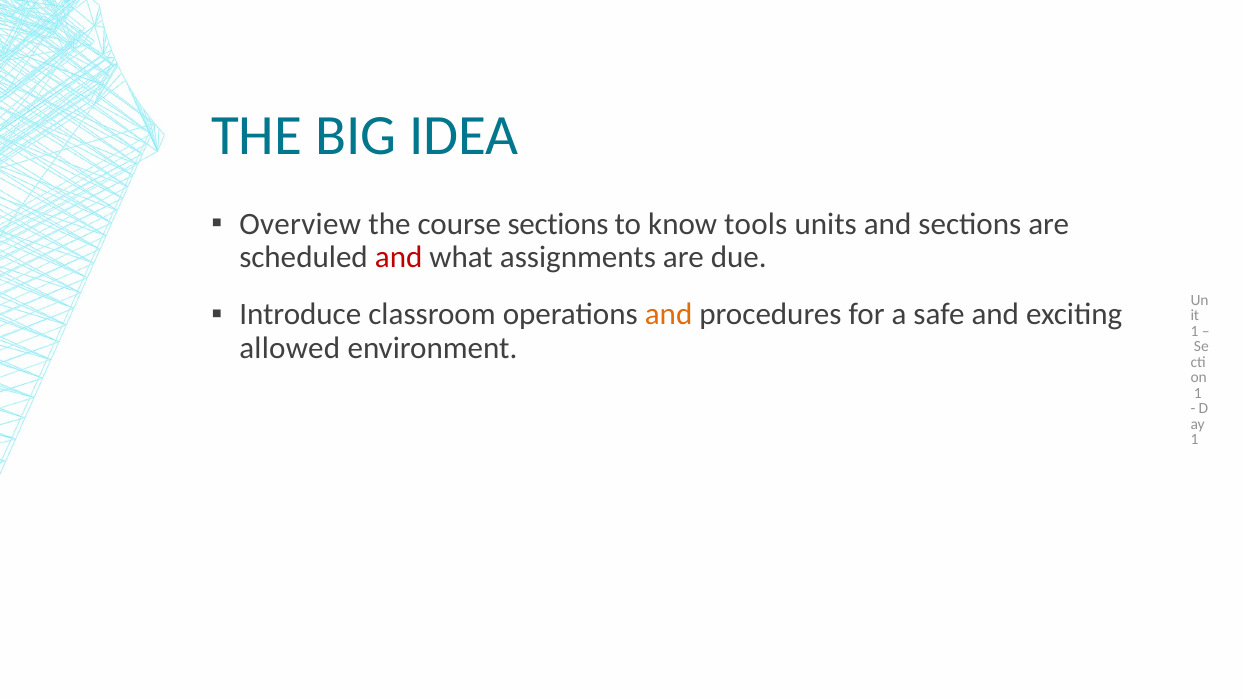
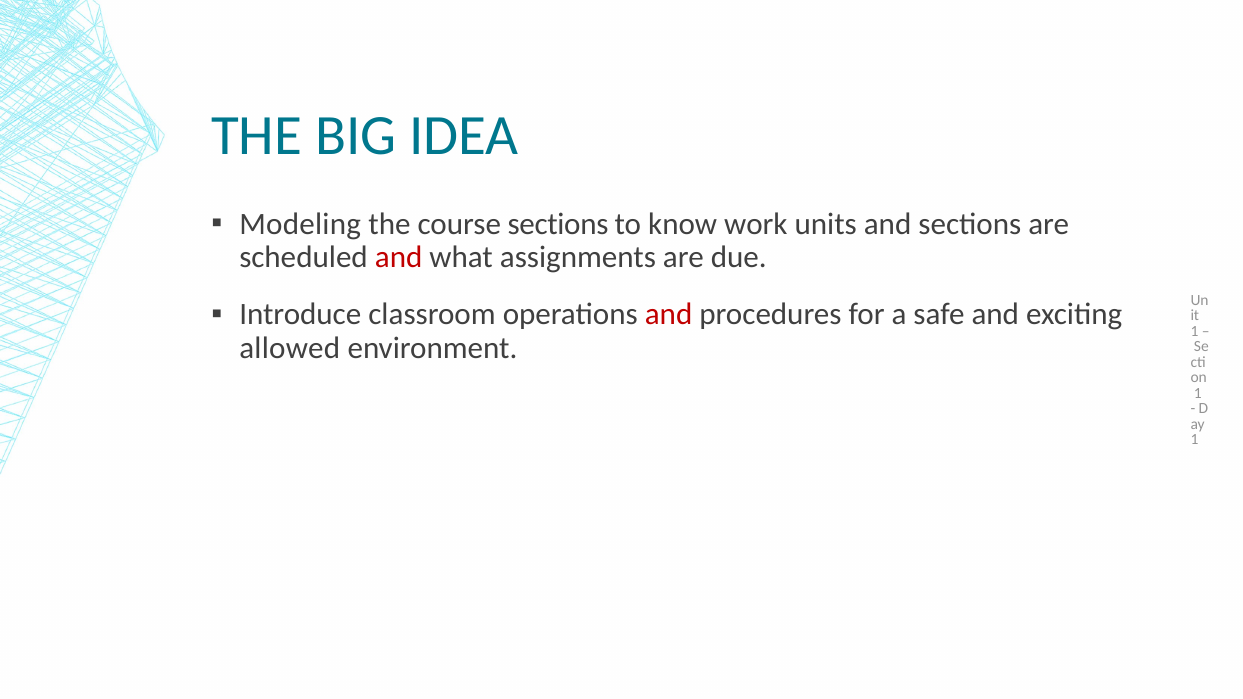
Overview: Overview -> Modeling
tools: tools -> work
and at (669, 314) colour: orange -> red
